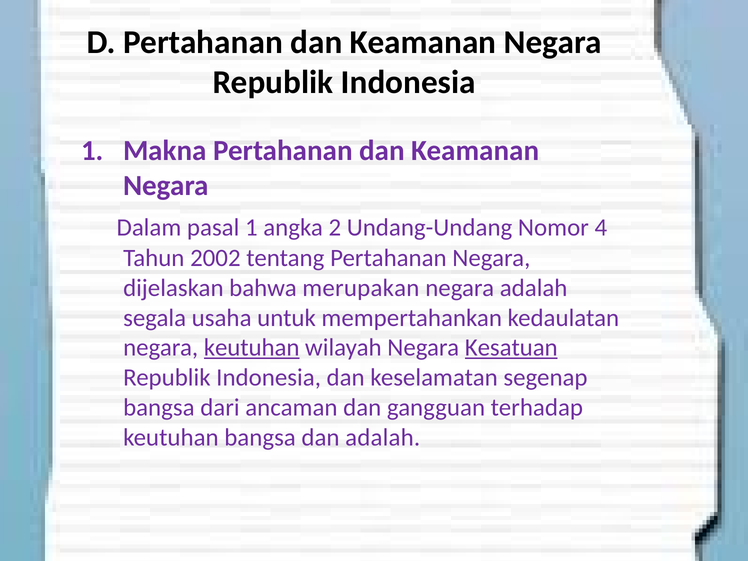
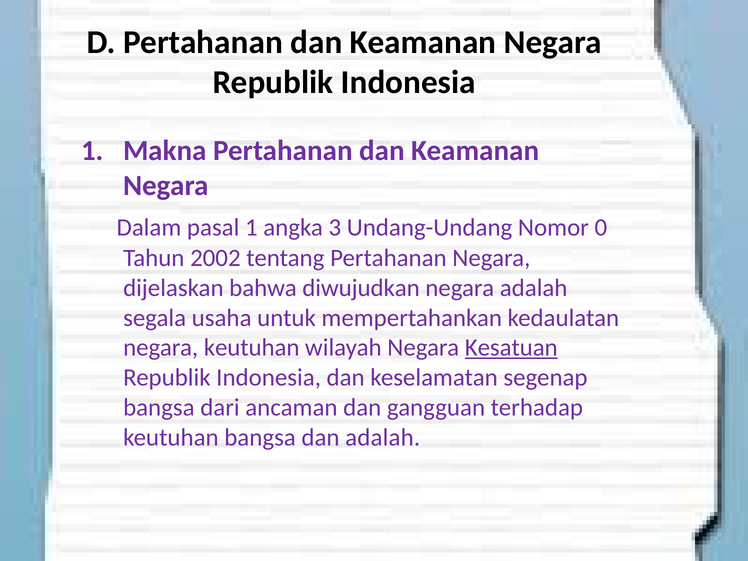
2: 2 -> 3
4: 4 -> 0
merupakan: merupakan -> diwujudkan
keutuhan at (252, 348) underline: present -> none
